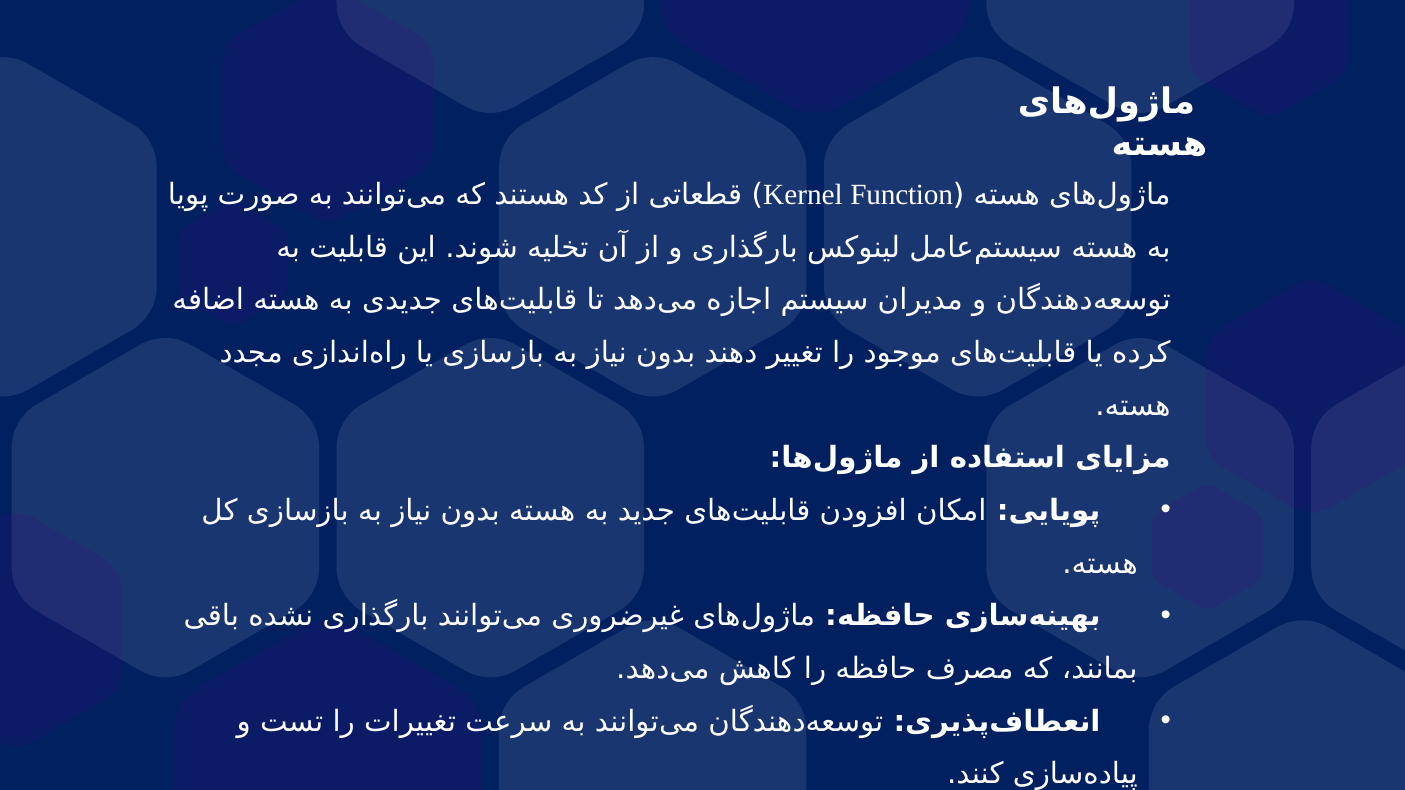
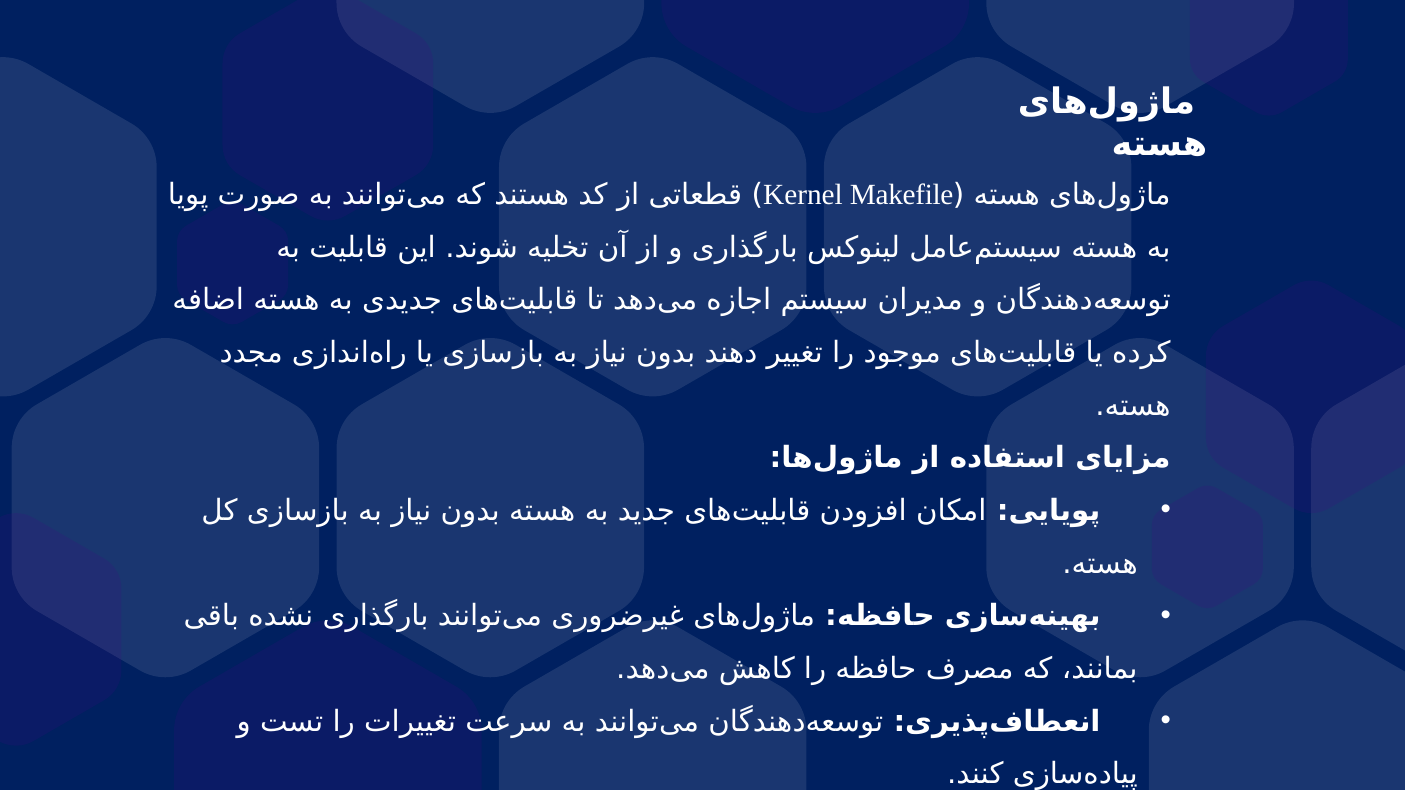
Function: Function -> Makefile
